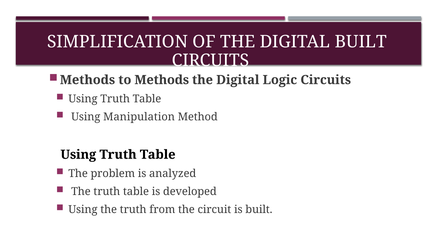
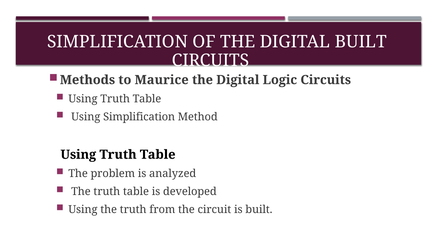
to Methods: Methods -> Maurice
Using Manipulation: Manipulation -> Simplification
